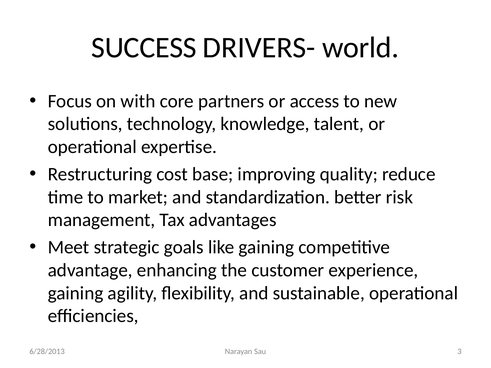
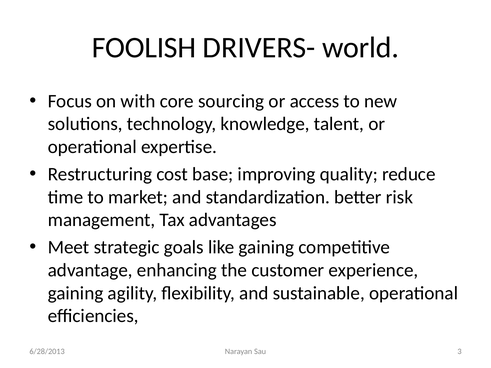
SUCCESS: SUCCESS -> FOOLISH
partners: partners -> sourcing
